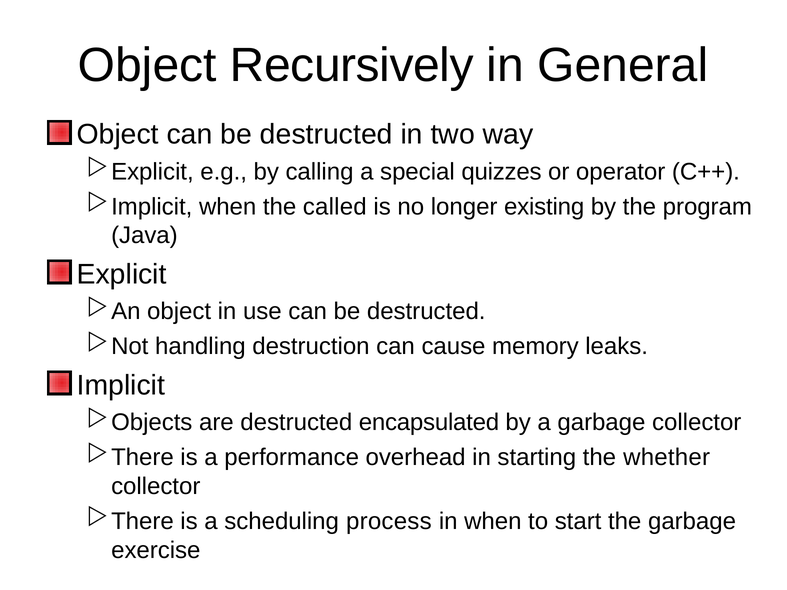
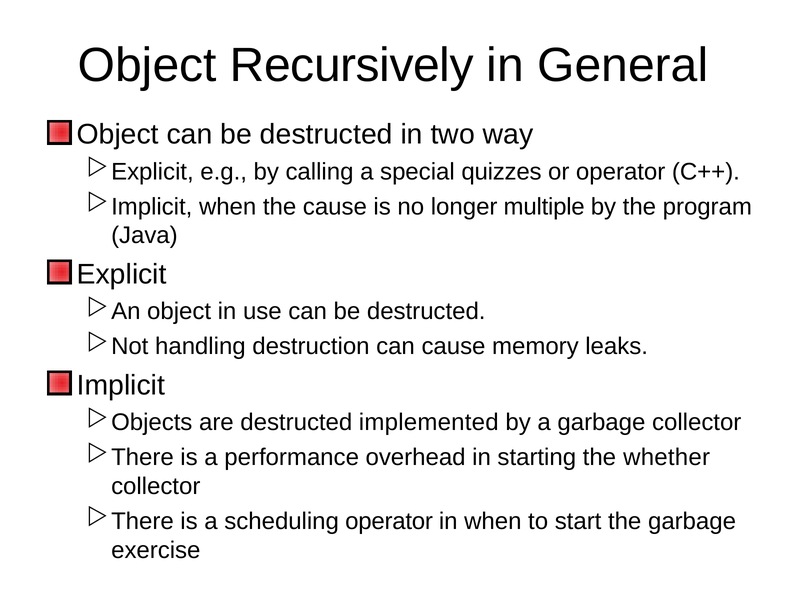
the called: called -> cause
existing: existing -> multiple
encapsulated: encapsulated -> implemented
scheduling process: process -> operator
